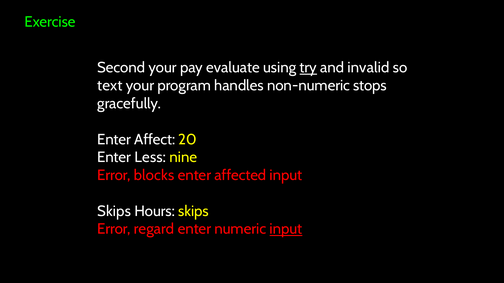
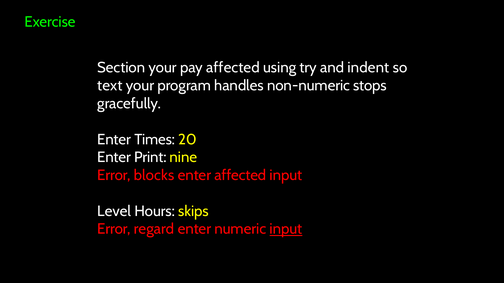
Second: Second -> Section
pay evaluate: evaluate -> affected
try underline: present -> none
invalid: invalid -> indent
Affect: Affect -> Times
Less: Less -> Print
Skips at (114, 212): Skips -> Level
